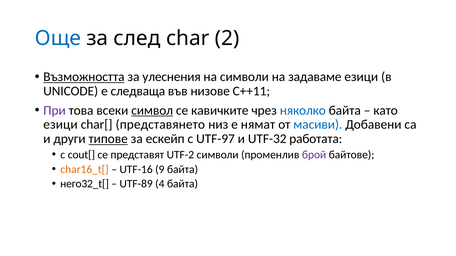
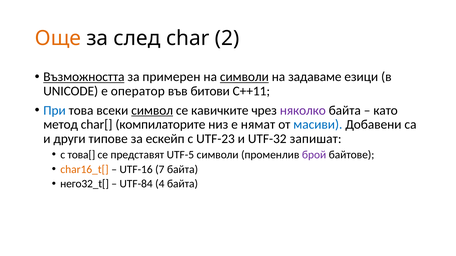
Още colour: blue -> orange
улеснения: улеснения -> примерен
символи at (244, 77) underline: none -> present
следваща: следваща -> оператор
низове: низове -> битови
При colour: purple -> blue
няколко colour: blue -> purple
езици at (60, 125): езици -> метод
представянето: представянето -> компилаторите
типове underline: present -> none
UTF-97: UTF-97 -> UTF-23
работата: работата -> запишат
cout[: cout[ -> това[
UTF-2: UTF-2 -> UTF-5
9: 9 -> 7
UTF-89: UTF-89 -> UTF-84
